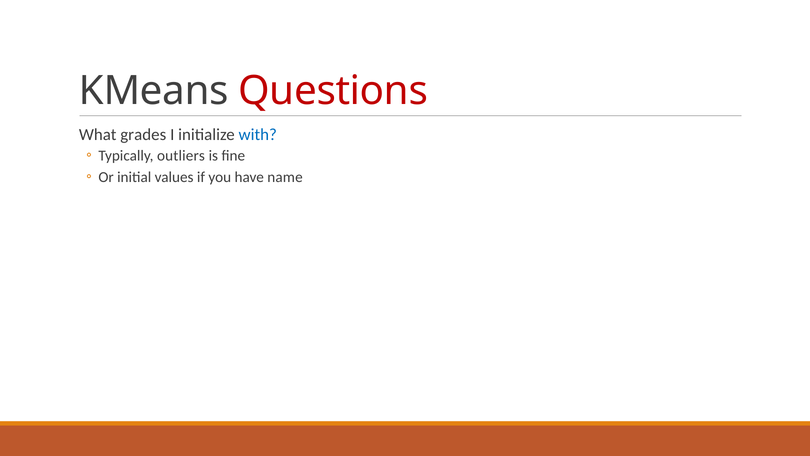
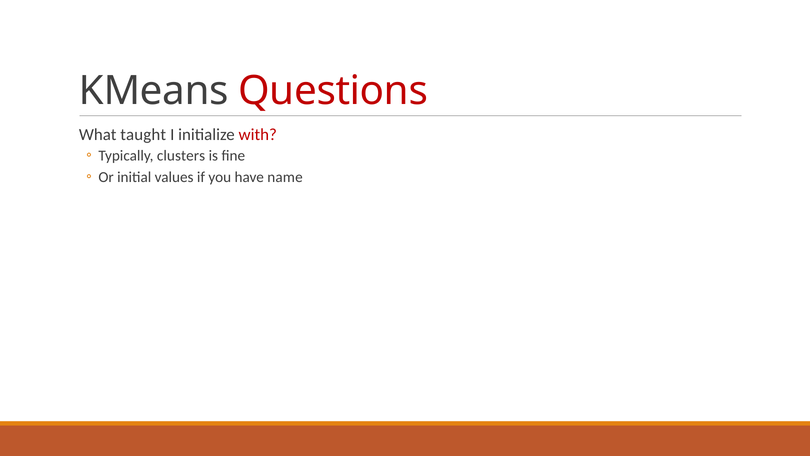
grades: grades -> taught
with colour: blue -> red
outliers: outliers -> clusters
